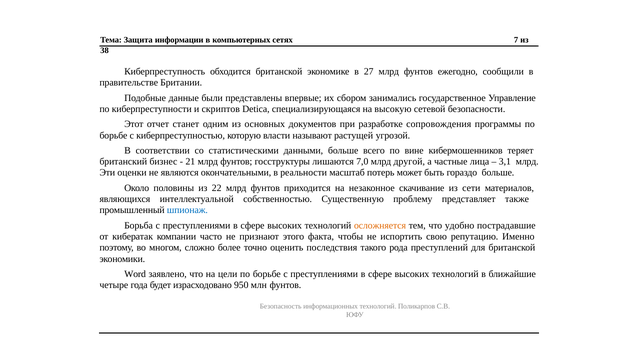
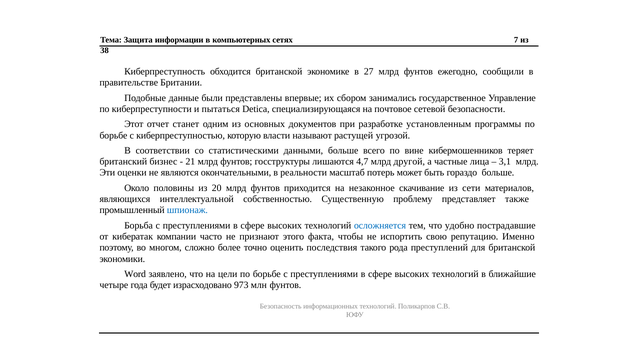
скриптов: скриптов -> пытаться
высокую: высокую -> почтовое
сопровождения: сопровождения -> установленным
7,0: 7,0 -> 4,7
22: 22 -> 20
осложняется colour: orange -> blue
950: 950 -> 973
